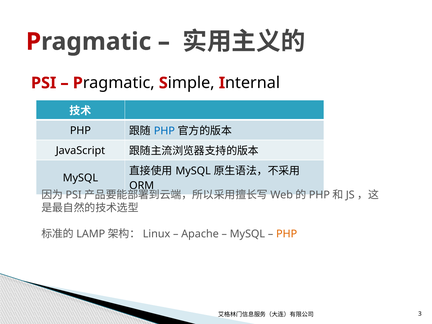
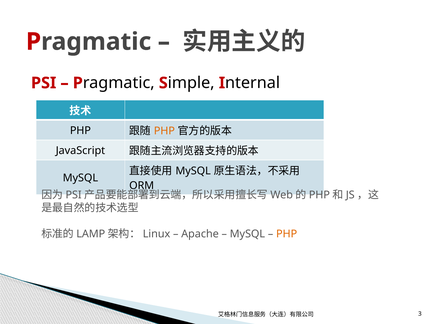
PHP at (164, 131) colour: blue -> orange
